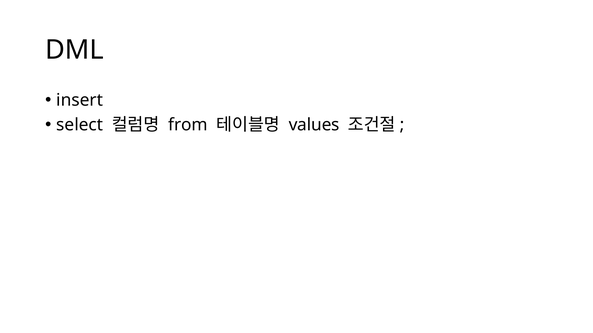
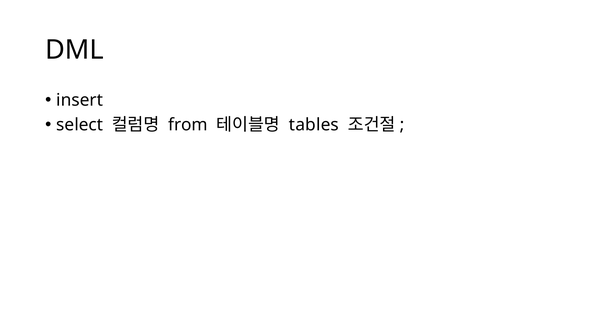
values: values -> tables
